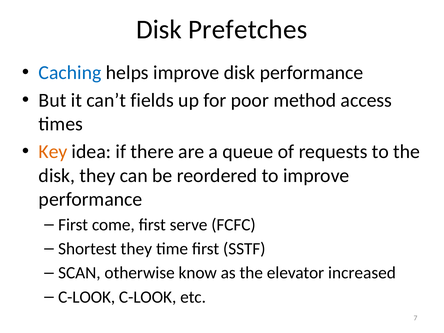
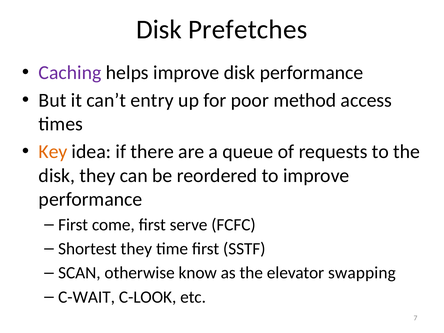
Caching colour: blue -> purple
fields: fields -> entry
increased: increased -> swapping
C-LOOK at (87, 297): C-LOOK -> C-WAIT
